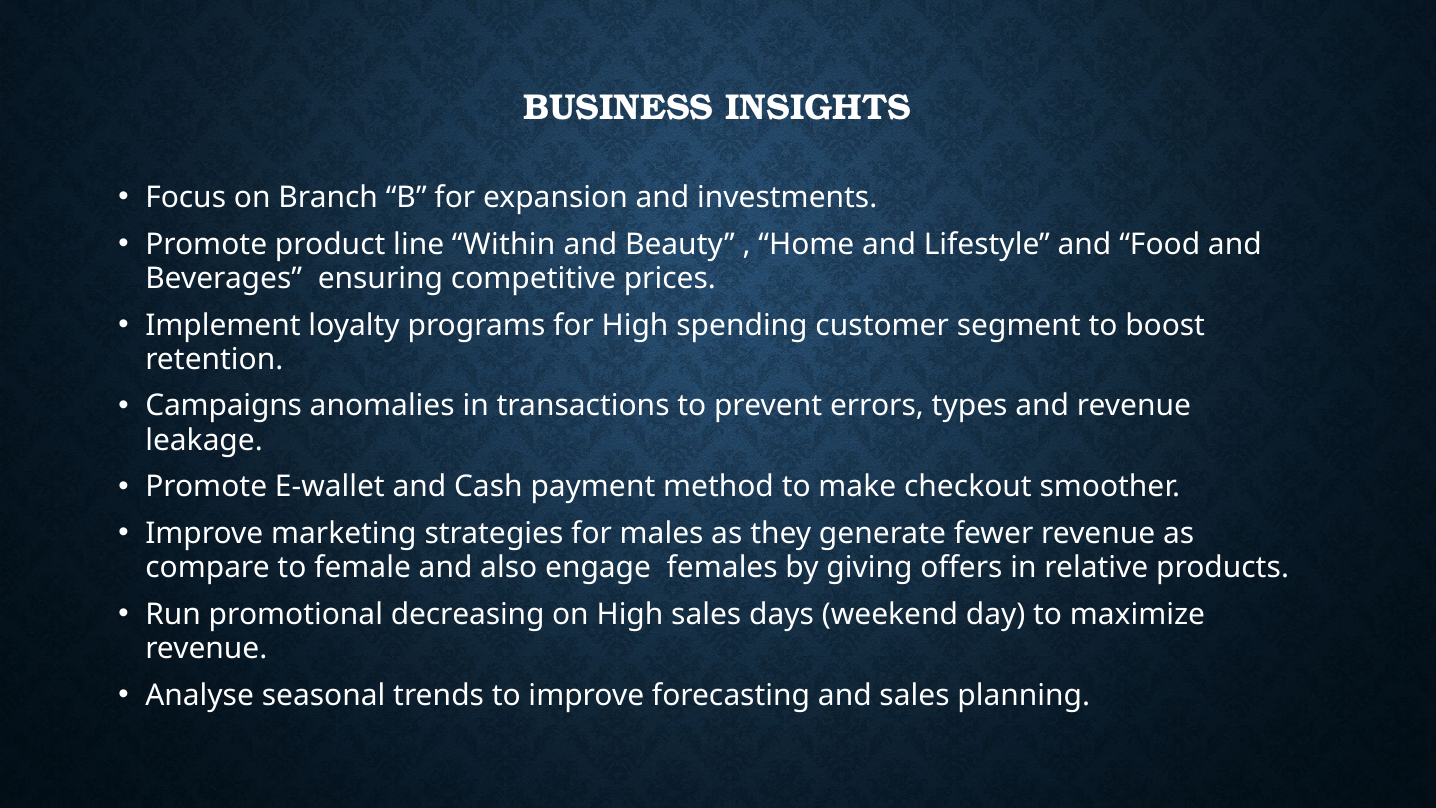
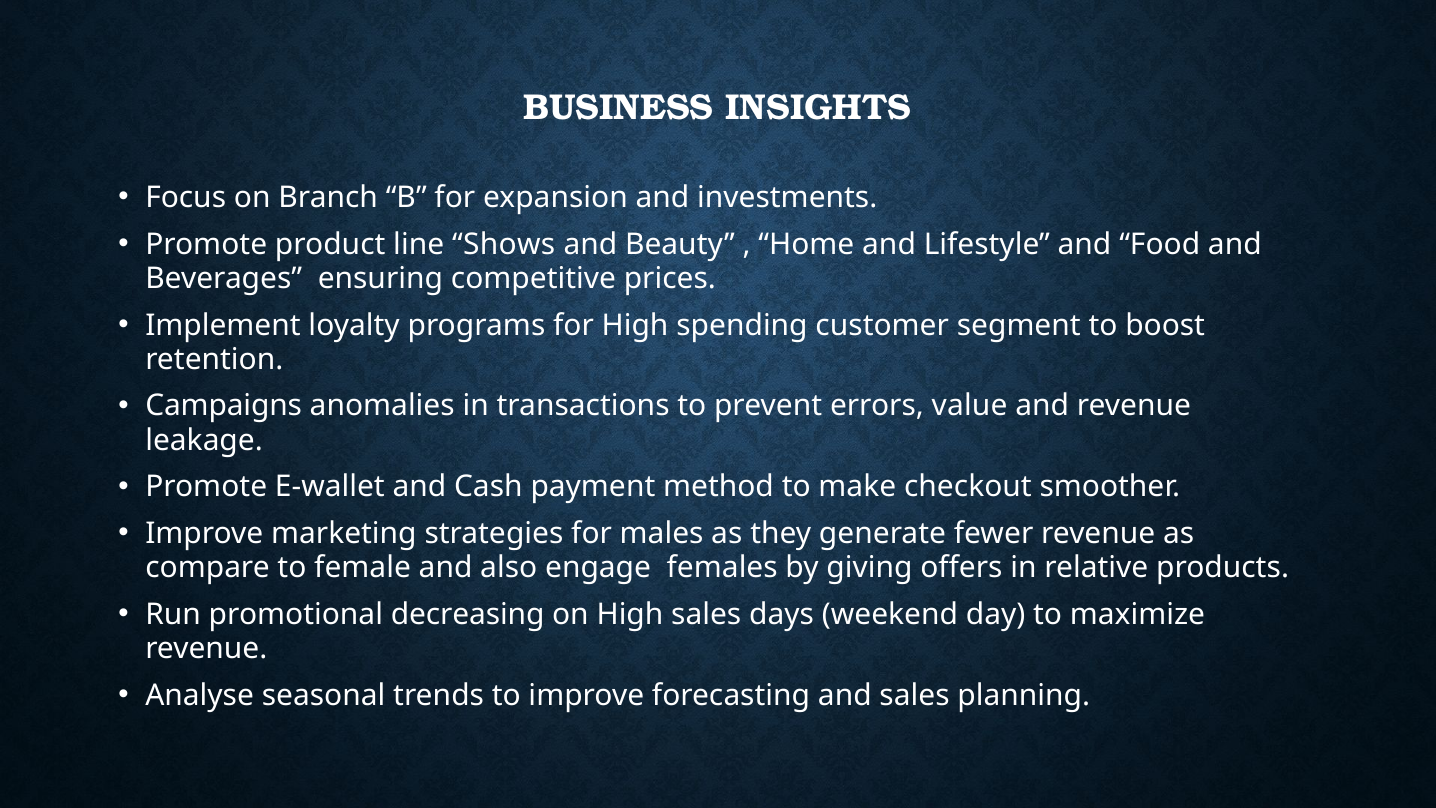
Within: Within -> Shows
types: types -> value
